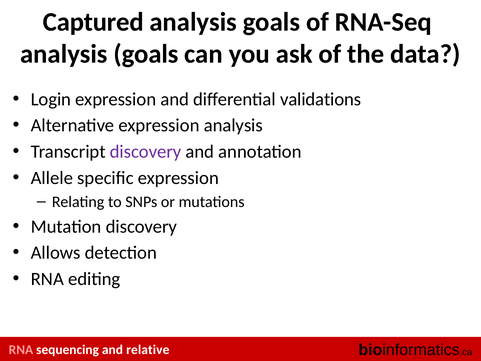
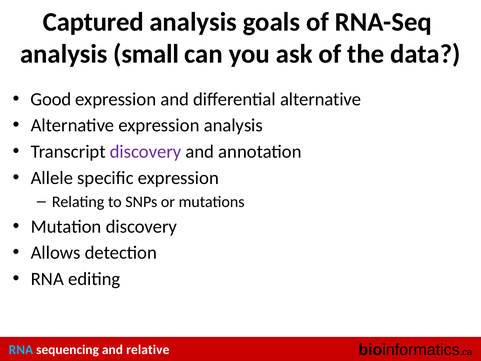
goals at (146, 54): goals -> small
Login: Login -> Good
differential validations: validations -> alternative
RNA at (21, 350) colour: pink -> light blue
